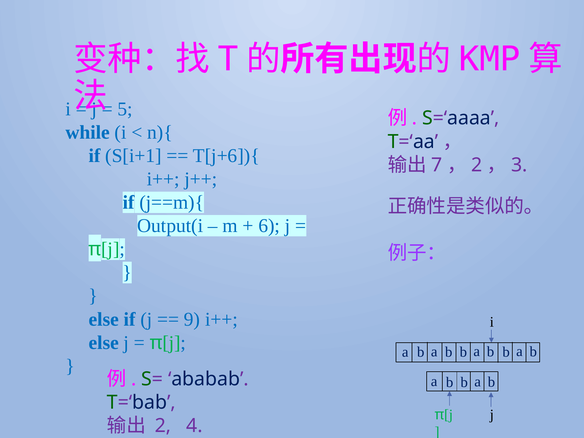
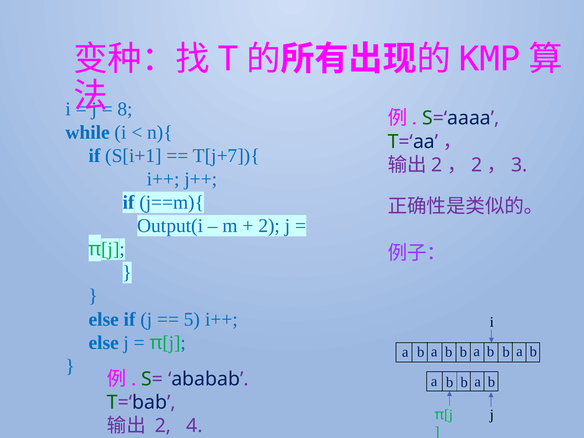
5: 5 -> 8
T[j+6]){: T[j+6]){ -> T[j+7]){
7 at (437, 165): 7 -> 2
6 at (269, 226): 6 -> 2
9: 9 -> 5
